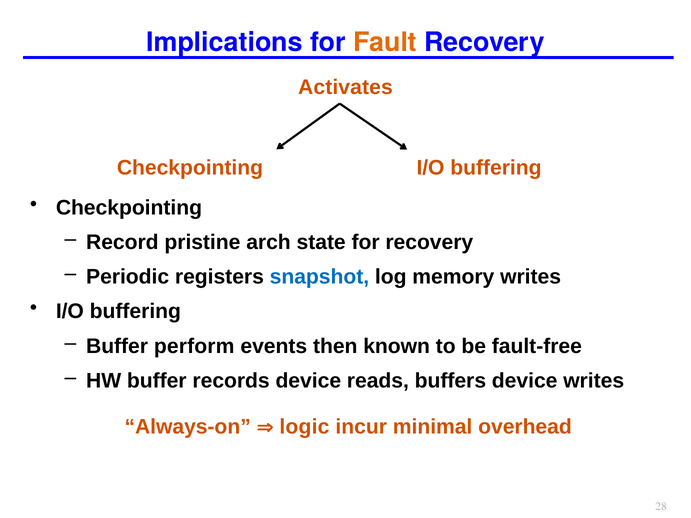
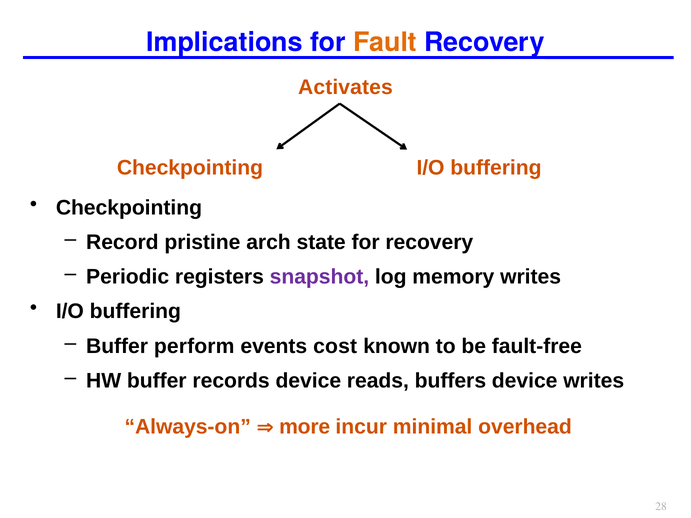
snapshot colour: blue -> purple
then: then -> cost
logic: logic -> more
